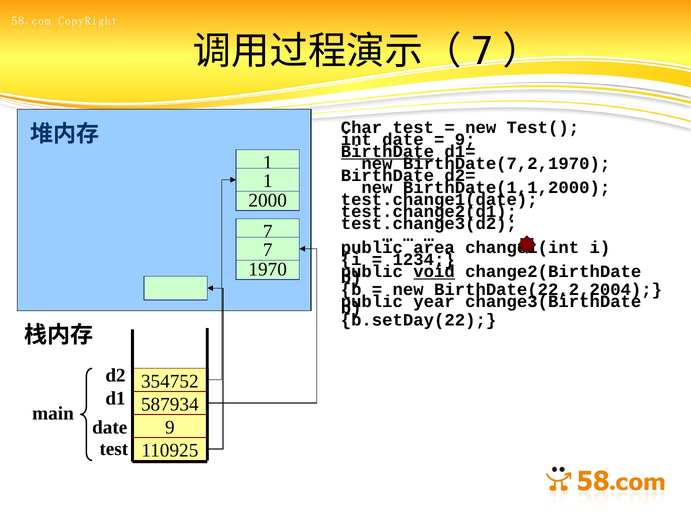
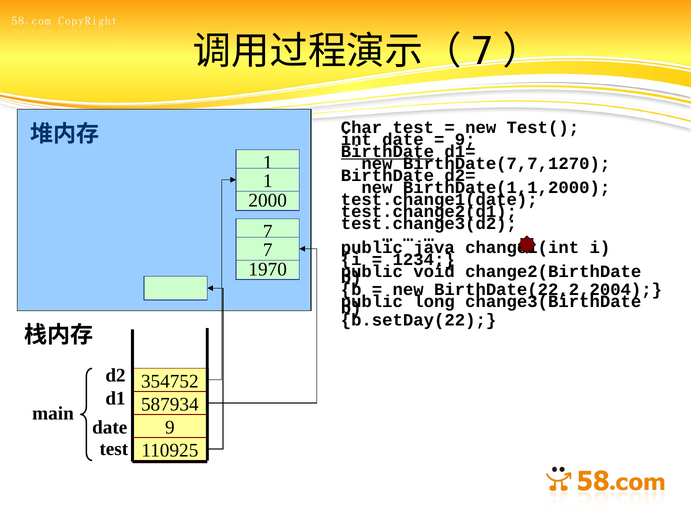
BirthDate(7,2,1970: BirthDate(7,2,1970 -> BirthDate(7,7,1270
area: area -> java
void underline: present -> none
year: year -> long
